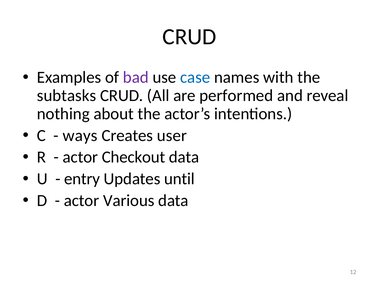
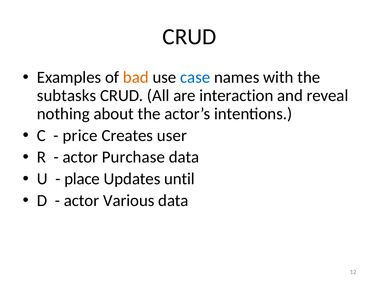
bad colour: purple -> orange
performed: performed -> interaction
ways: ways -> price
Checkout: Checkout -> Purchase
entry: entry -> place
